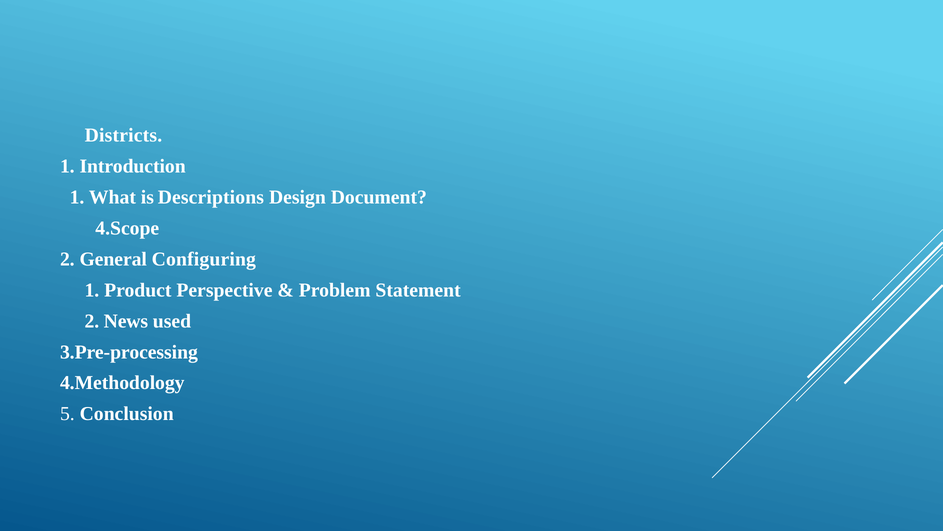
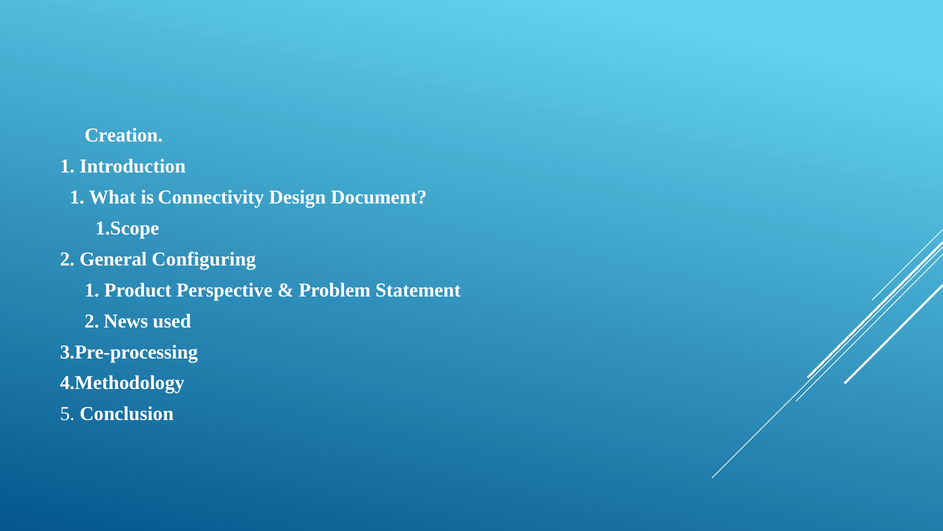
Districts: Districts -> Creation
Descriptions: Descriptions -> Connectivity
4.Scope: 4.Scope -> 1.Scope
